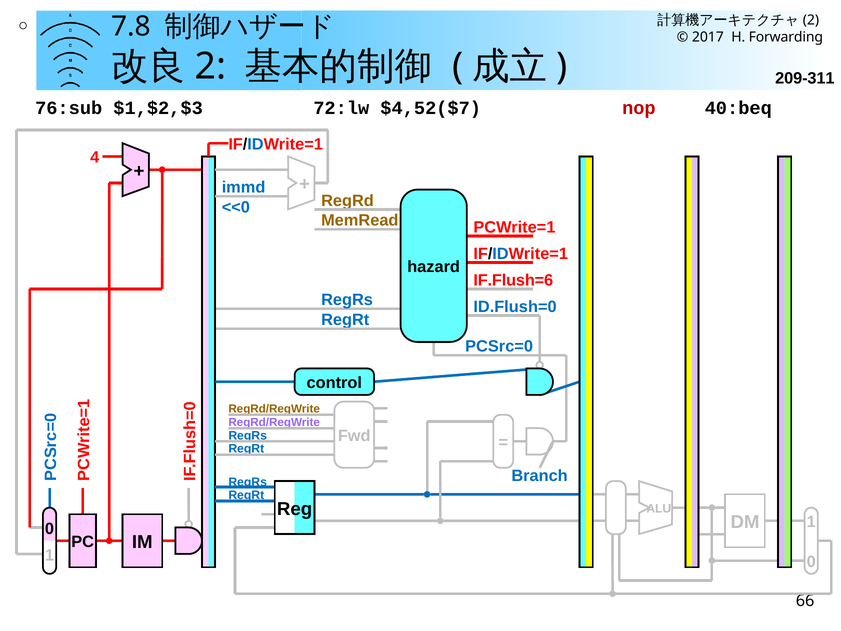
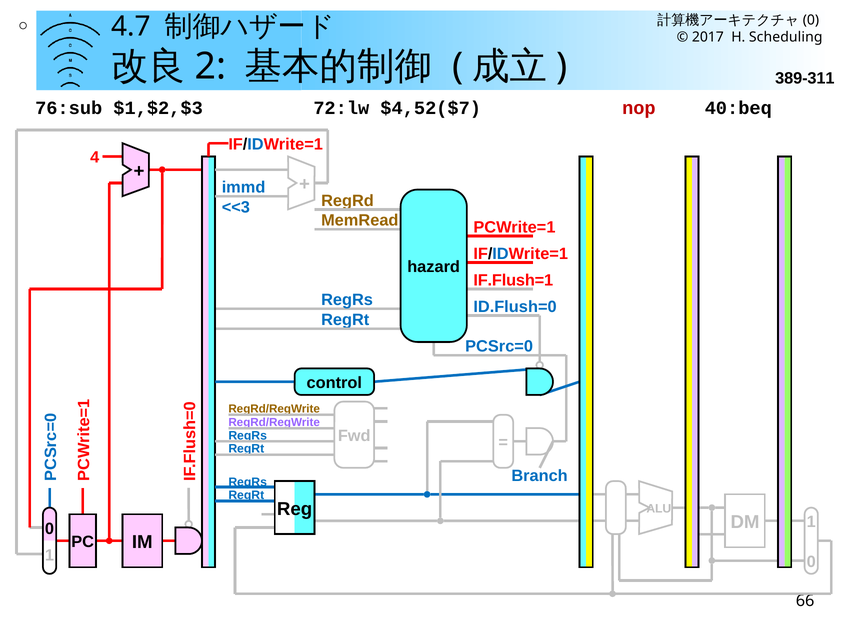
2 at (811, 20): 2 -> 0
7.8: 7.8 -> 4.7
Forwarding: Forwarding -> Scheduling
209-311: 209-311 -> 389-311
<<0: <<0 -> <<3
IF.Flush=6: IF.Flush=6 -> IF.Flush=1
